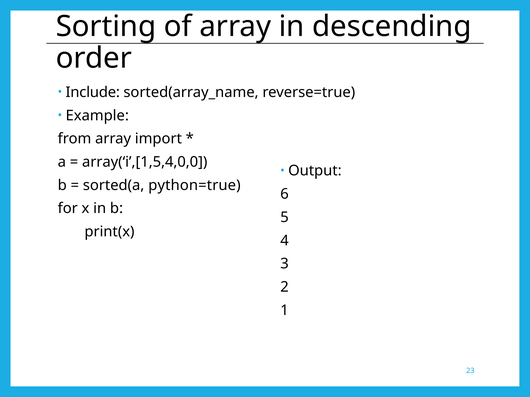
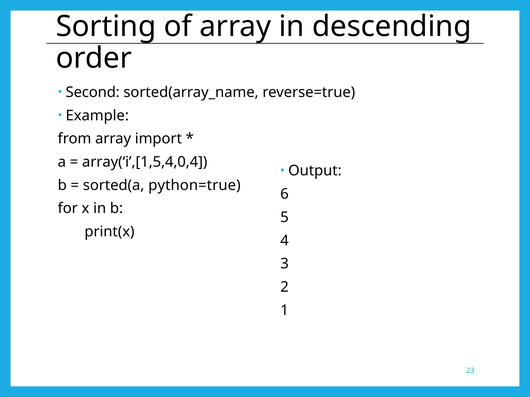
Include: Include -> Second
array(‘i’,[1,5,4,0,0: array(‘i’,[1,5,4,0,0 -> array(‘i’,[1,5,4,0,4
